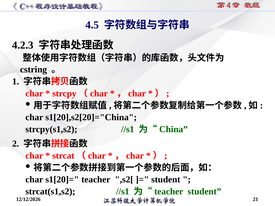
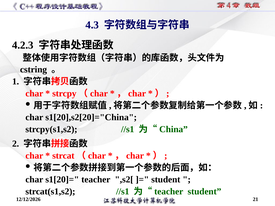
4.5: 4.5 -> 4.3
